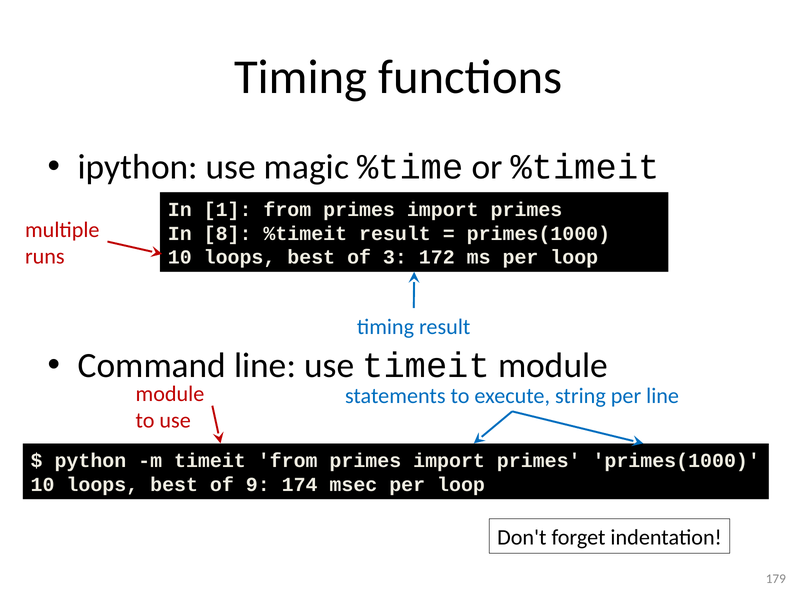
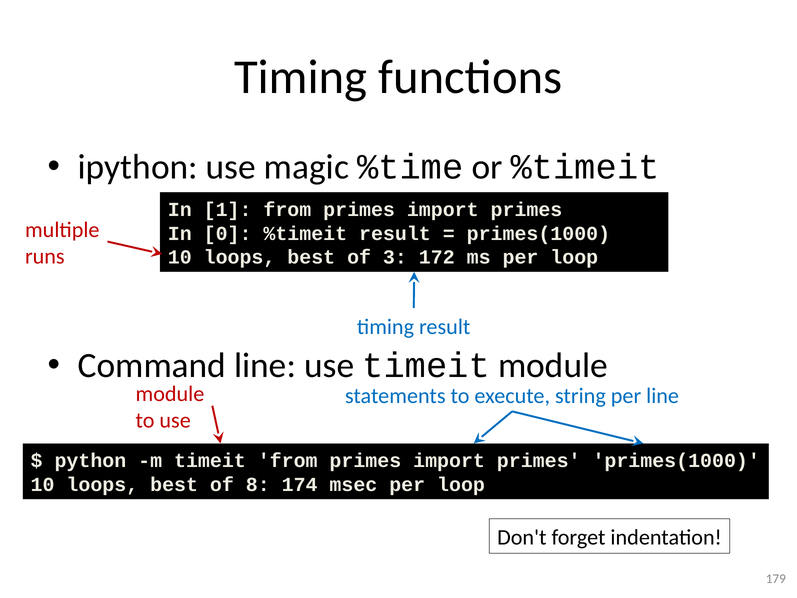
8: 8 -> 0
9: 9 -> 8
